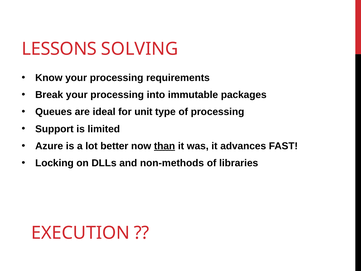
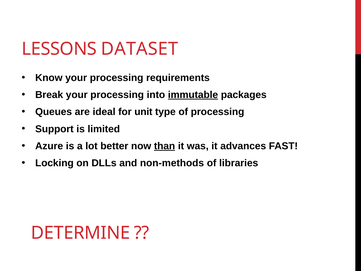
SOLVING: SOLVING -> DATASET
immutable underline: none -> present
EXECUTION: EXECUTION -> DETERMINE
